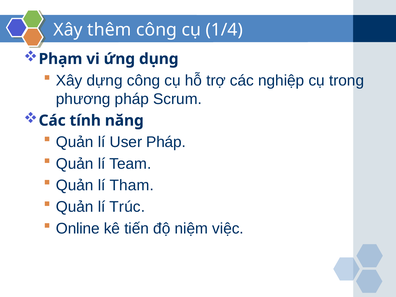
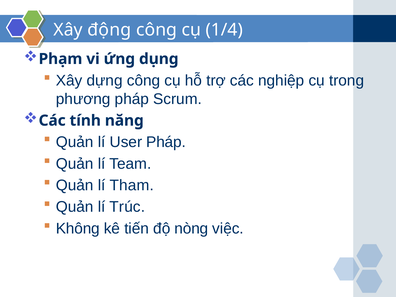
thêm: thêm -> động
Online: Online -> Không
niệm: niệm -> nòng
